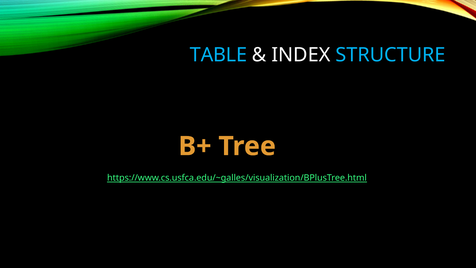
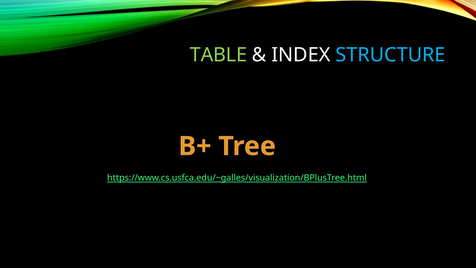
TABLE colour: light blue -> light green
